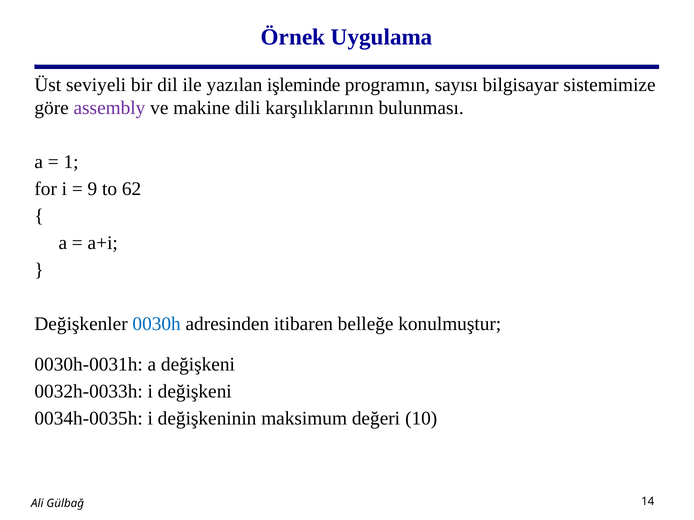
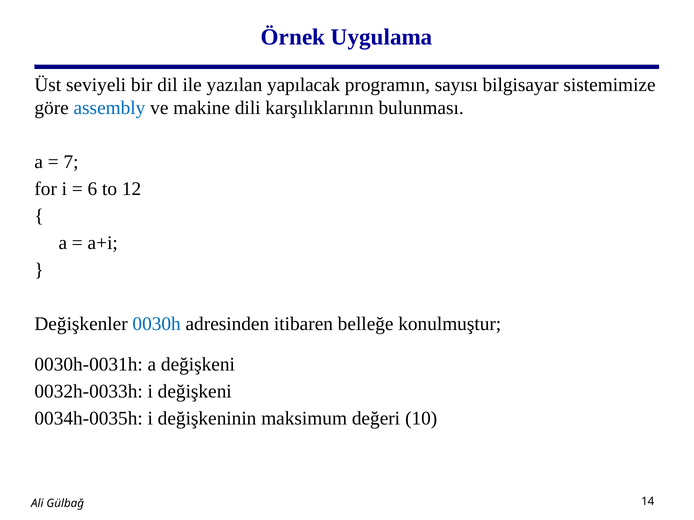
işleminde: işleminde -> yapılacak
assembly colour: purple -> blue
1: 1 -> 7
9: 9 -> 6
62: 62 -> 12
